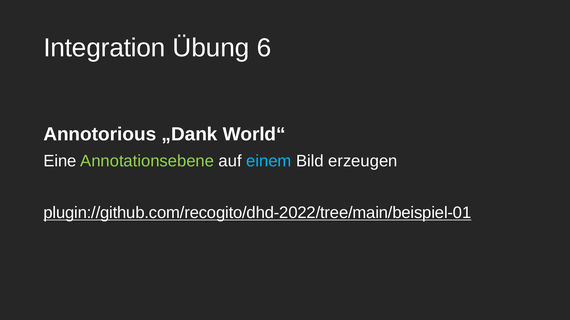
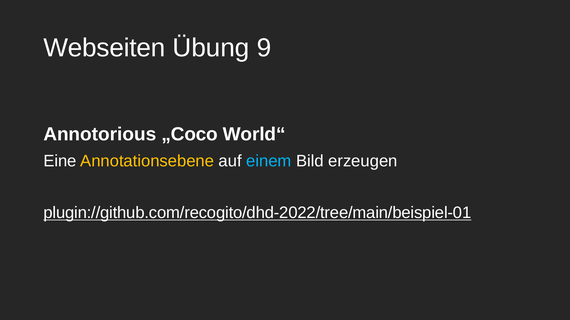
Integration: Integration -> Webseiten
6: 6 -> 9
„Dank: „Dank -> „Coco
Annotationsebene colour: light green -> yellow
